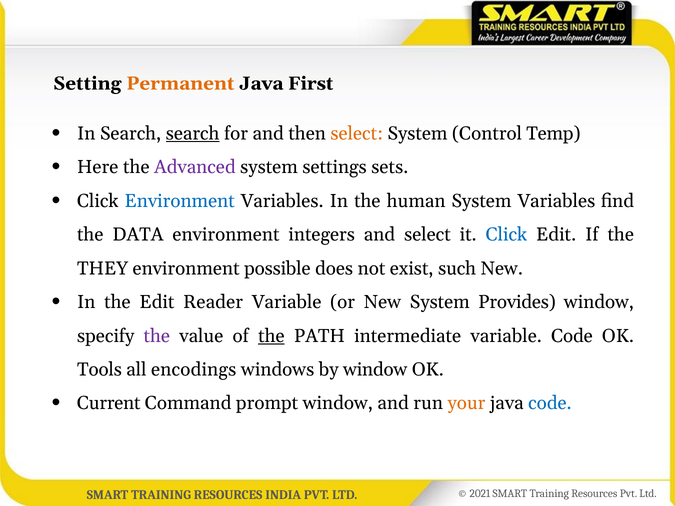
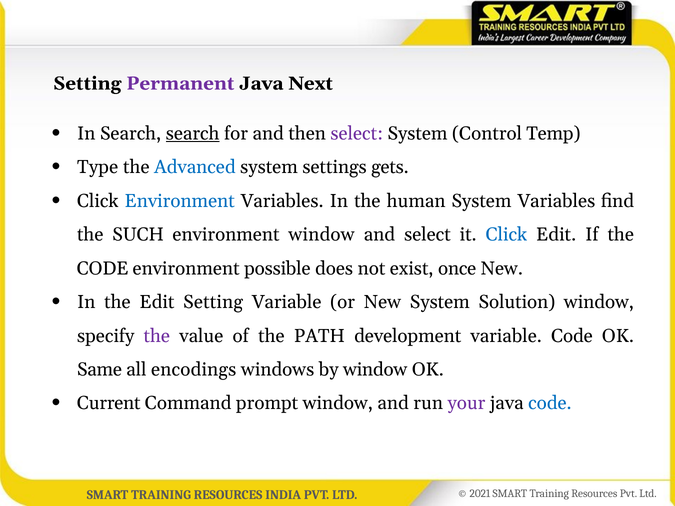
Permanent colour: orange -> purple
First: First -> Next
select at (357, 133) colour: orange -> purple
Here: Here -> Type
Advanced colour: purple -> blue
sets: sets -> gets
DATA: DATA -> SUCH
environment integers: integers -> window
THEY at (103, 268): THEY -> CODE
such: such -> once
Edit Reader: Reader -> Setting
Provides: Provides -> Solution
the at (271, 336) underline: present -> none
intermediate: intermediate -> development
Tools: Tools -> Same
your colour: orange -> purple
